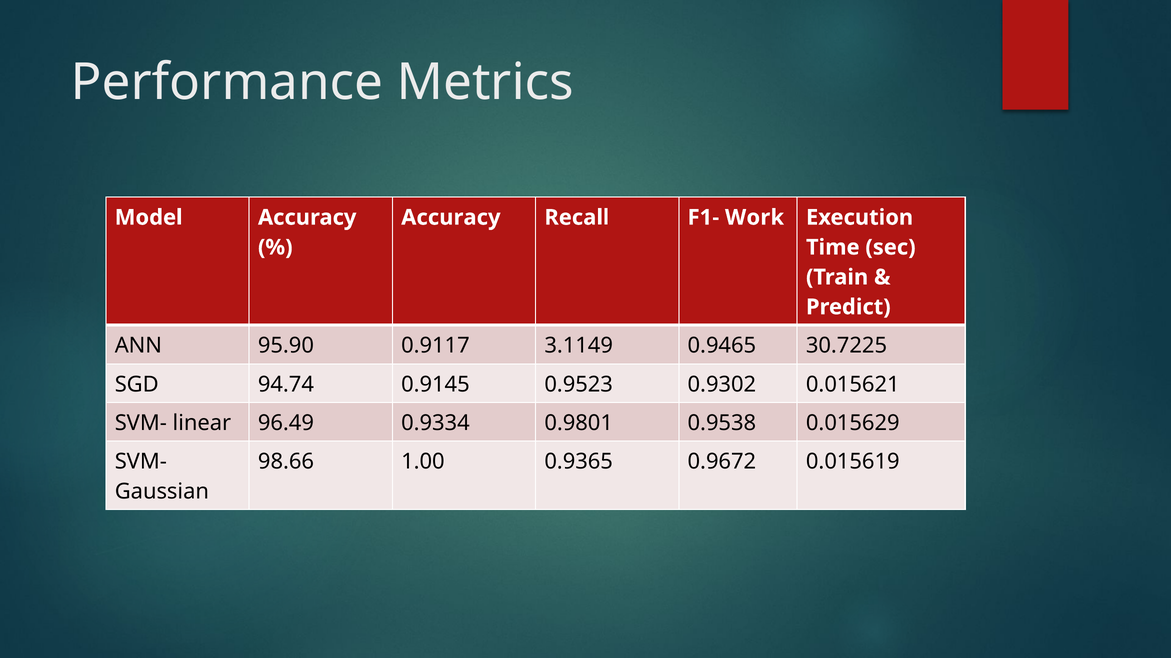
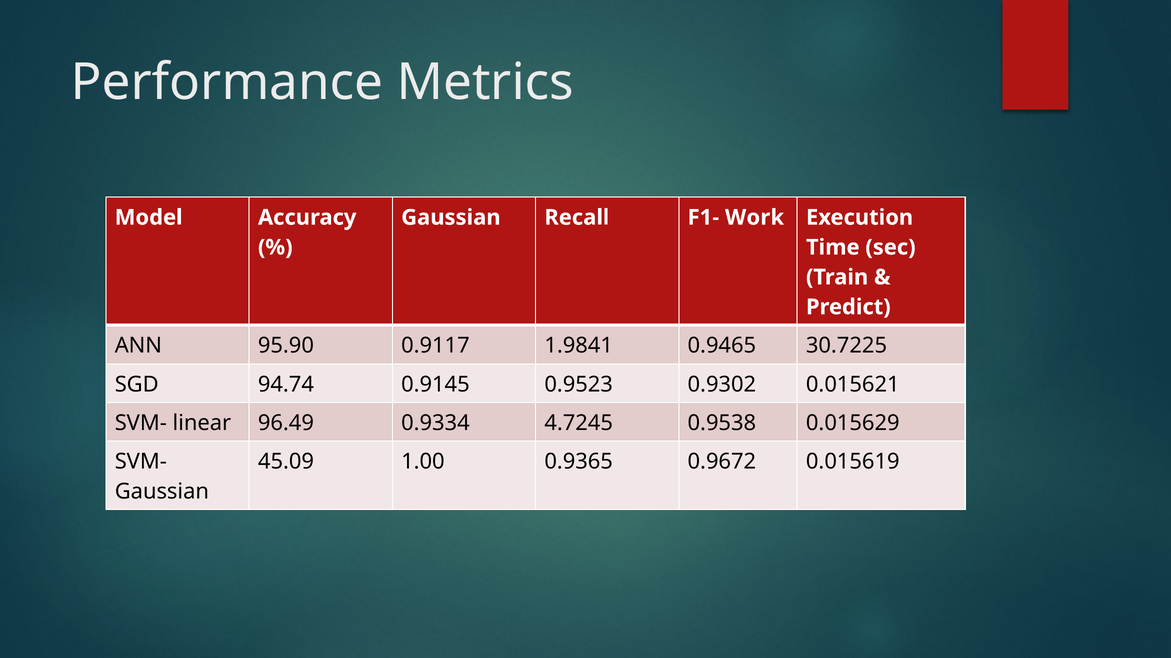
Accuracy at (451, 218): Accuracy -> Gaussian
3.1149: 3.1149 -> 1.9841
0.9801: 0.9801 -> 4.7245
98.66: 98.66 -> 45.09
